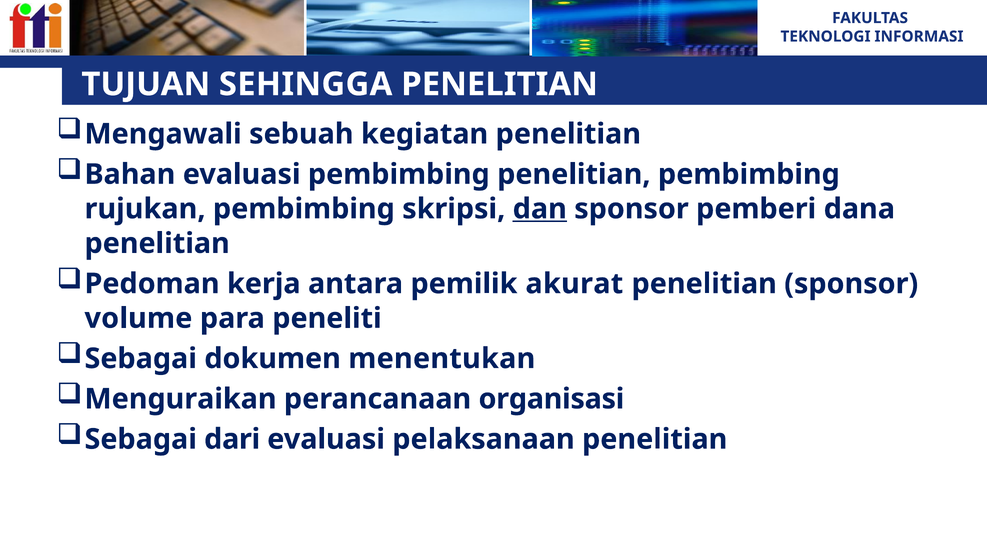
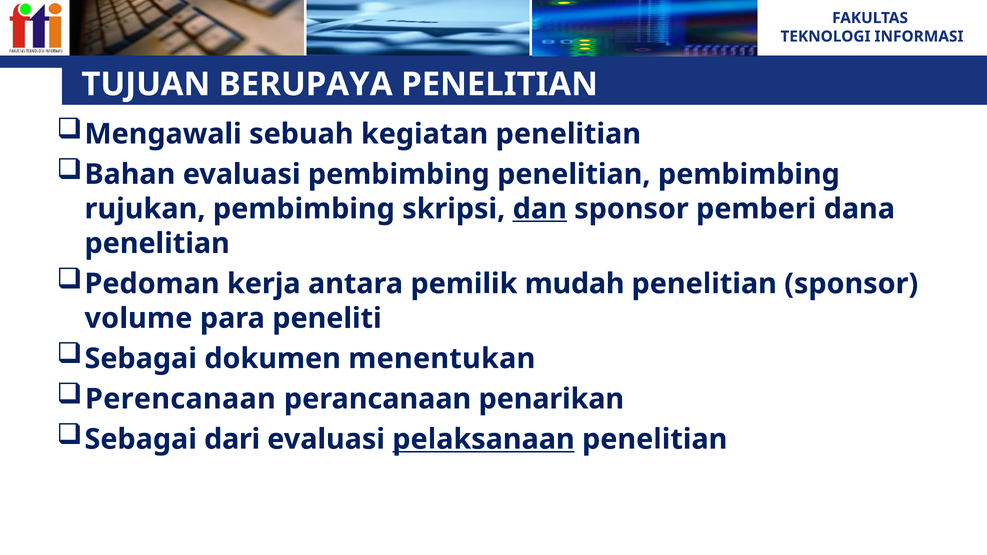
SEHINGGA: SEHINGGA -> BERUPAYA
akurat: akurat -> mudah
Menguraikan: Menguraikan -> Perencanaan
organisasi: organisasi -> penarikan
pelaksanaan underline: none -> present
